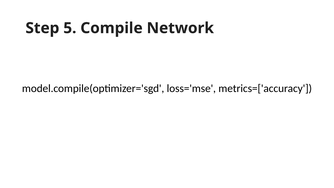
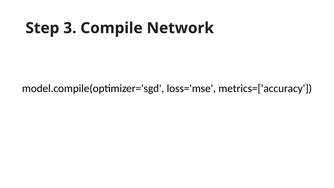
5: 5 -> 3
